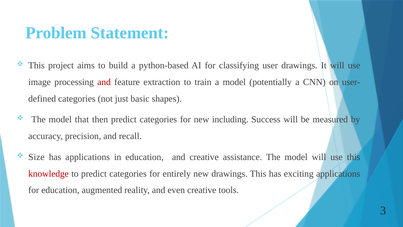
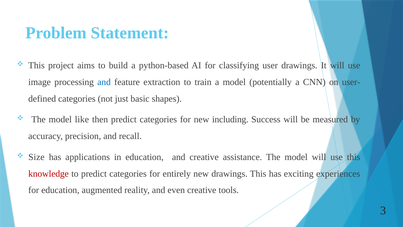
and at (104, 82) colour: red -> blue
that: that -> like
exciting applications: applications -> experiences
